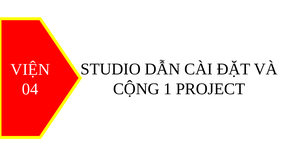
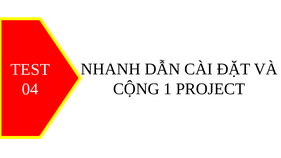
STUDIO: STUDIO -> NHANH
VIỆN: VIỆN -> TEST
